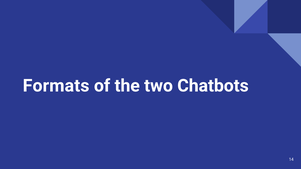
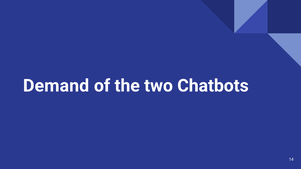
Formats: Formats -> Demand
